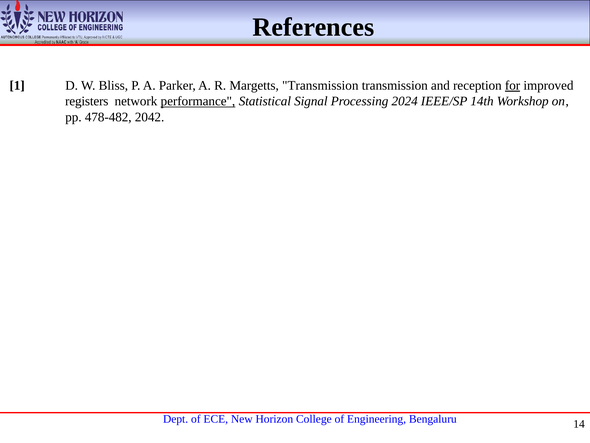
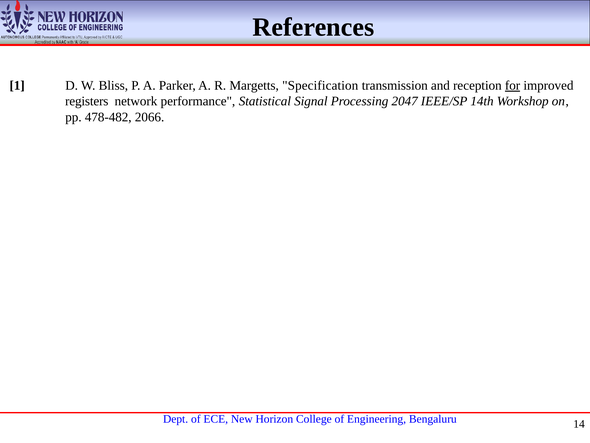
Margetts Transmission: Transmission -> Specification
performance underline: present -> none
2024: 2024 -> 2047
2042: 2042 -> 2066
